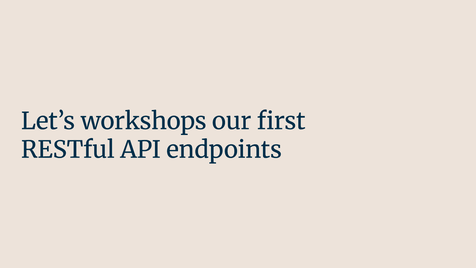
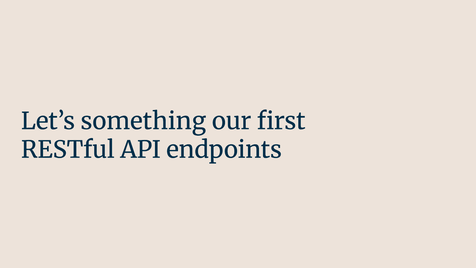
workshops: workshops -> something
